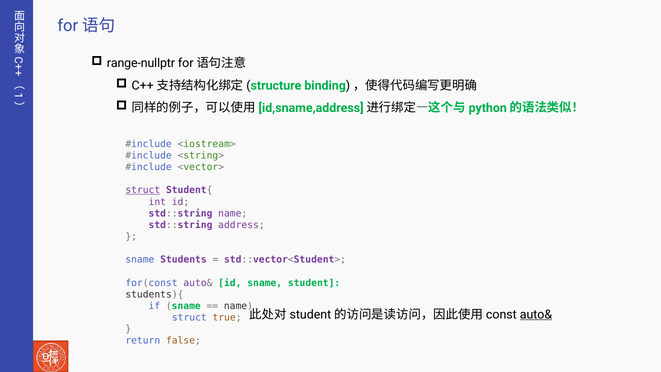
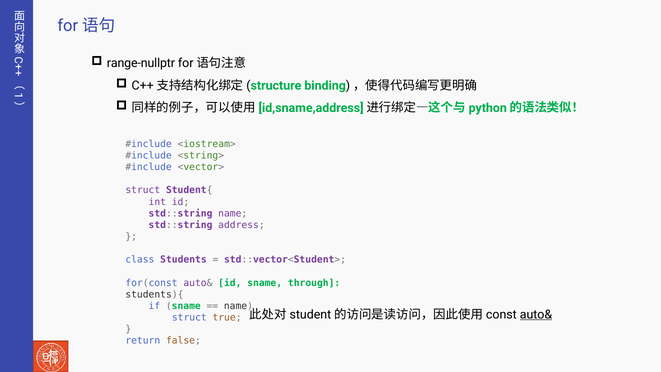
struct at (143, 190) underline: present -> none
sname at (140, 260): sname -> class
student: student -> through
